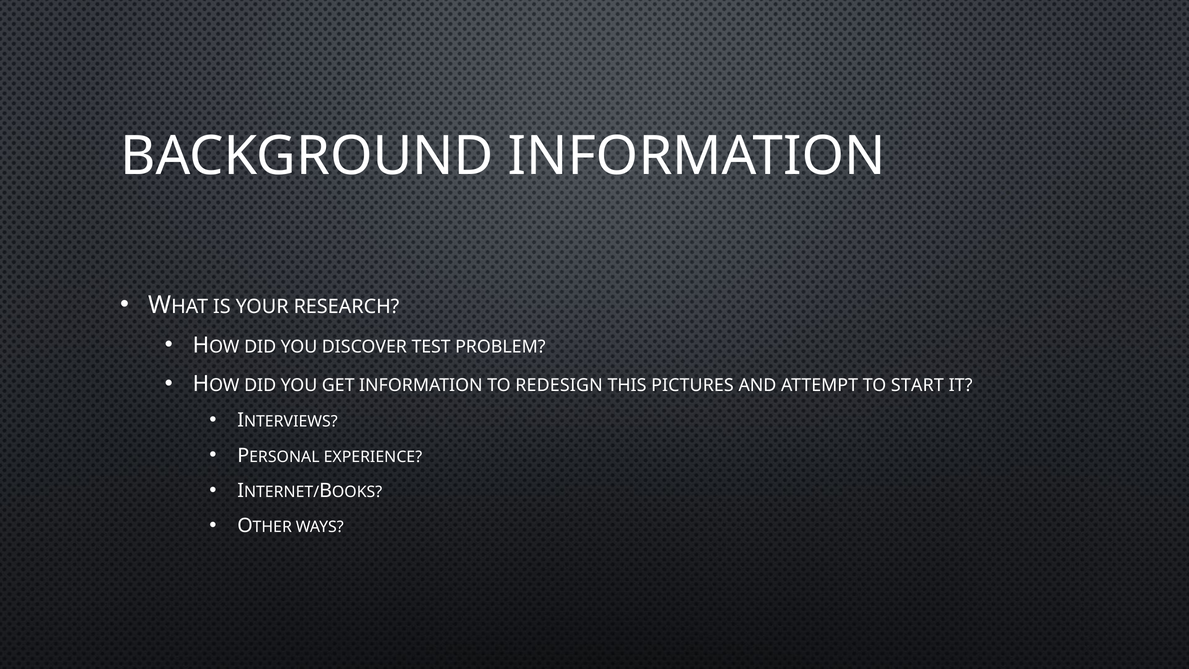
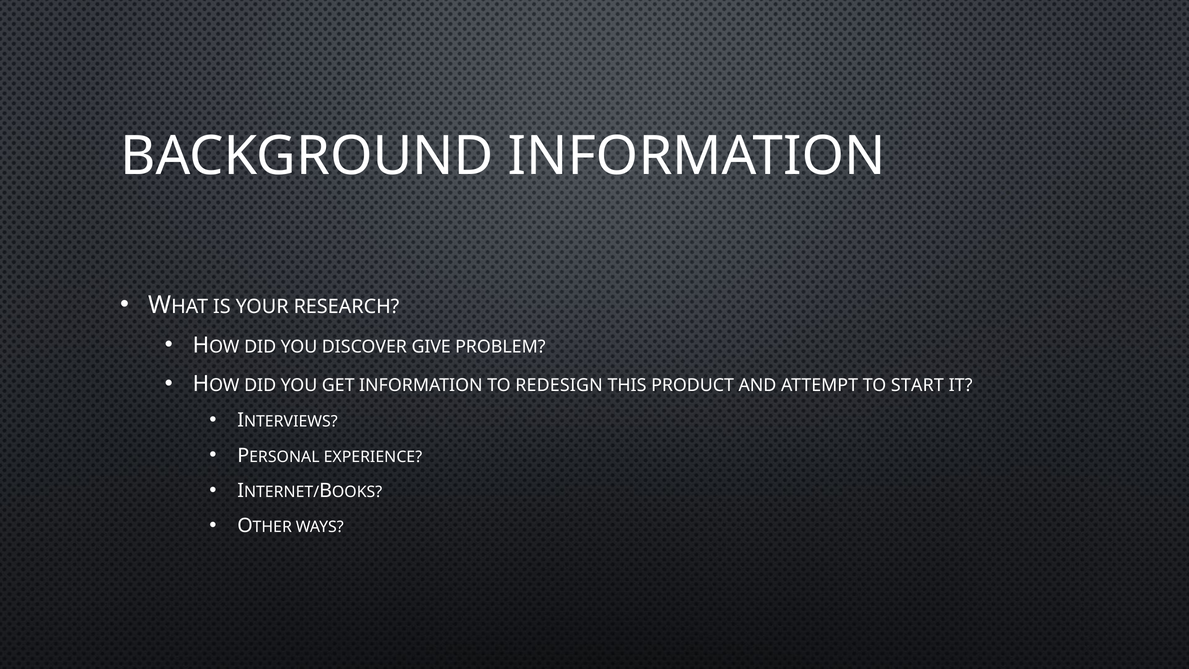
TEST: TEST -> GIVE
PICTURES: PICTURES -> PRODUCT
